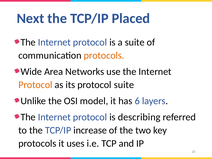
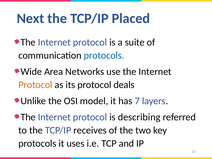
protocols at (104, 55) colour: orange -> blue
protocol suite: suite -> deals
6: 6 -> 7
increase: increase -> receives
